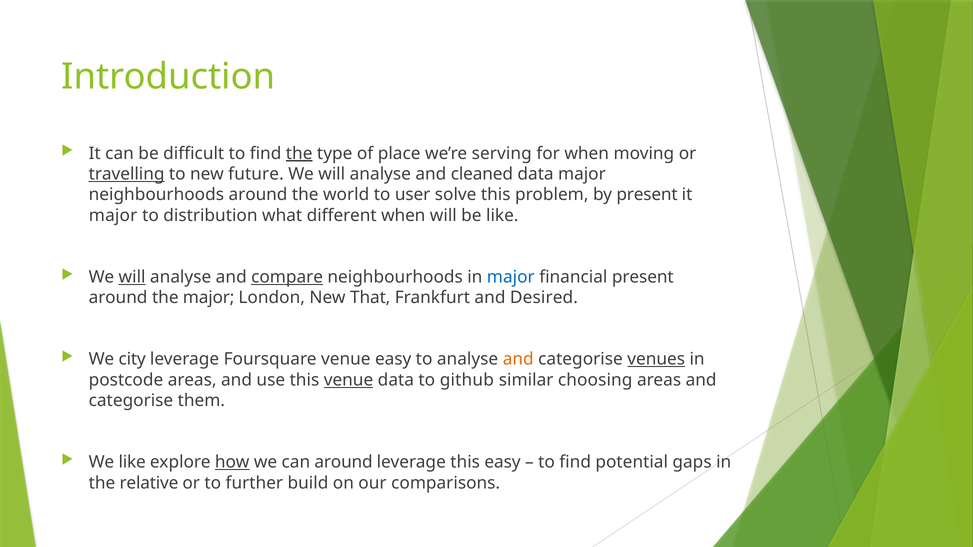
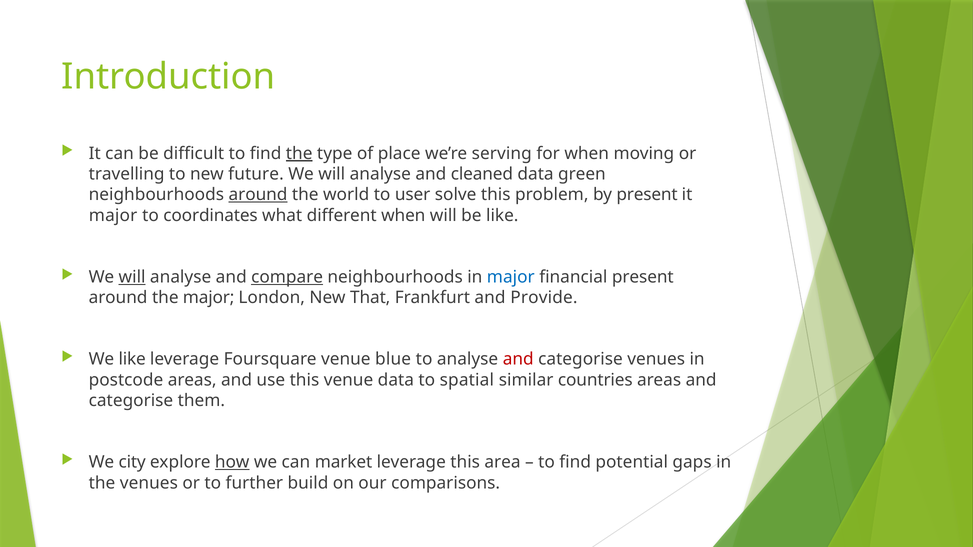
travelling underline: present -> none
data major: major -> green
around at (258, 195) underline: none -> present
distribution: distribution -> coordinates
Desired: Desired -> Provide
We city: city -> like
venue easy: easy -> blue
and at (518, 359) colour: orange -> red
venues at (656, 359) underline: present -> none
venue at (349, 380) underline: present -> none
github: github -> spatial
choosing: choosing -> countries
We like: like -> city
can around: around -> market
this easy: easy -> area
the relative: relative -> venues
